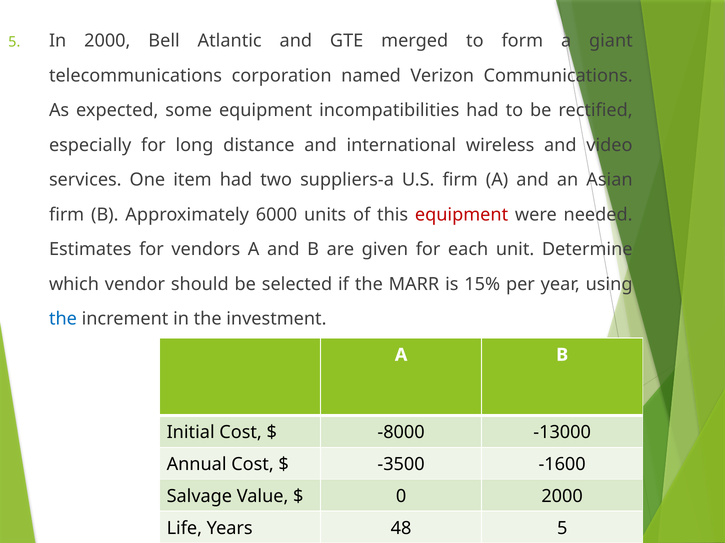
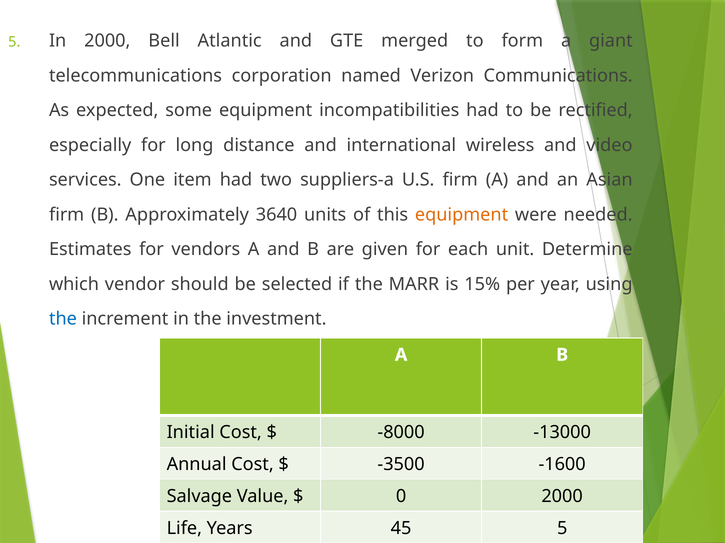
6000: 6000 -> 3640
equipment at (462, 215) colour: red -> orange
48: 48 -> 45
